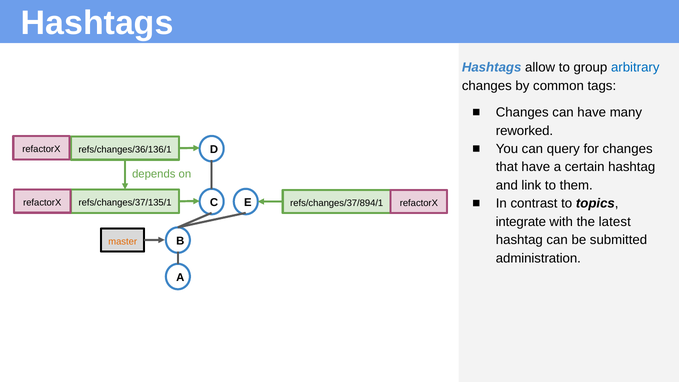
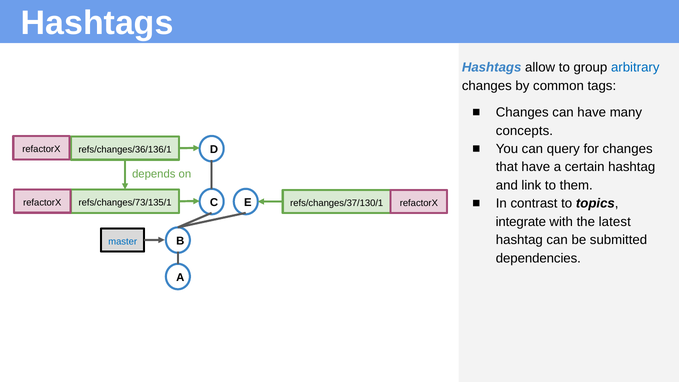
reworked: reworked -> concepts
refs/changes/37/135/1: refs/changes/37/135/1 -> refs/changes/73/135/1
refs/changes/37/894/1: refs/changes/37/894/1 -> refs/changes/37/130/1
master colour: orange -> blue
administration: administration -> dependencies
